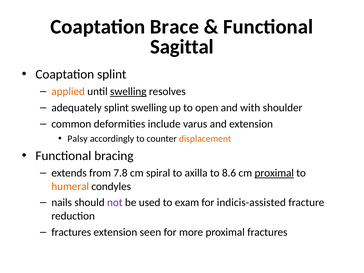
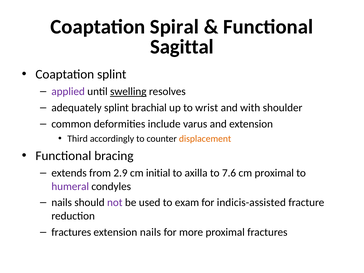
Brace: Brace -> Spiral
applied colour: orange -> purple
splint swelling: swelling -> brachial
open: open -> wrist
Palsy: Palsy -> Third
7.8: 7.8 -> 2.9
spiral: spiral -> initial
8.6: 8.6 -> 7.6
proximal at (274, 173) underline: present -> none
humeral colour: orange -> purple
extension seen: seen -> nails
